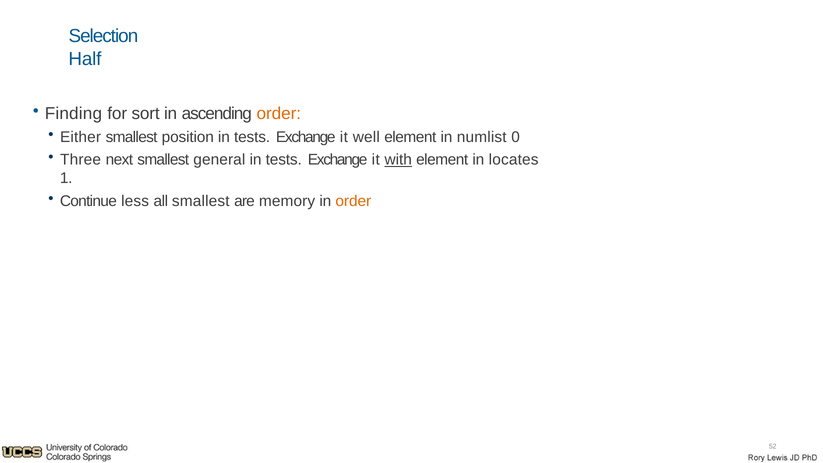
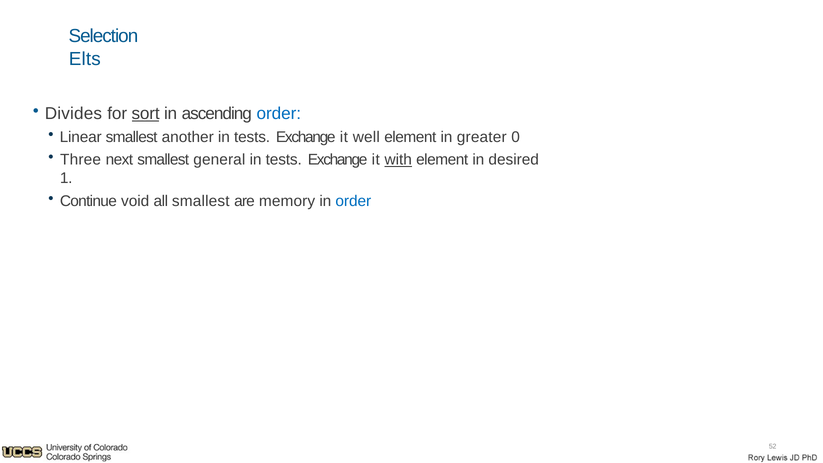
Half: Half -> Elts
Finding: Finding -> Divides
sort underline: none -> present
order at (279, 114) colour: orange -> blue
Either: Either -> Linear
position: position -> another
numlist: numlist -> greater
locates: locates -> desired
less: less -> void
order at (353, 201) colour: orange -> blue
